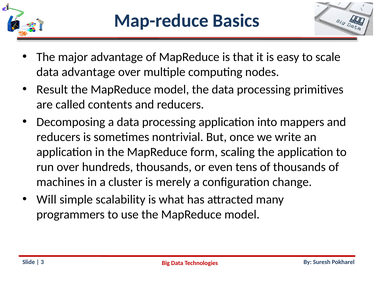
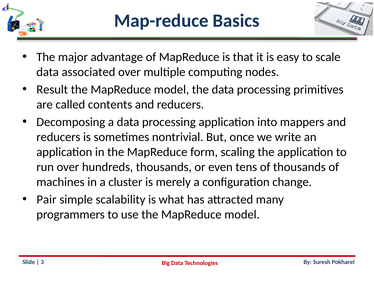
data advantage: advantage -> associated
Will: Will -> Pair
